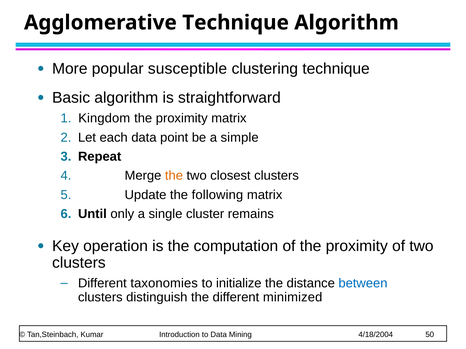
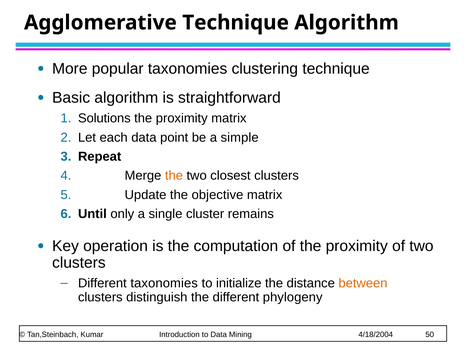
popular susceptible: susceptible -> taxonomies
Kingdom: Kingdom -> Solutions
following: following -> objective
between colour: blue -> orange
minimized: minimized -> phylogeny
